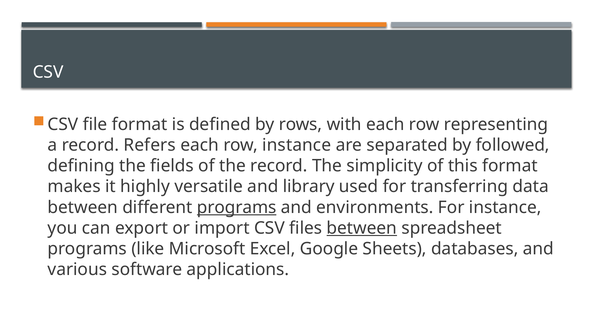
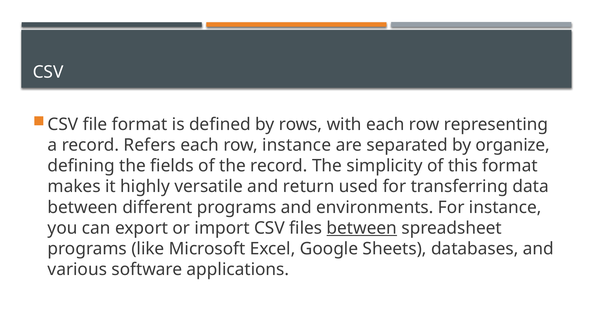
followed: followed -> organize
library: library -> return
programs at (237, 207) underline: present -> none
